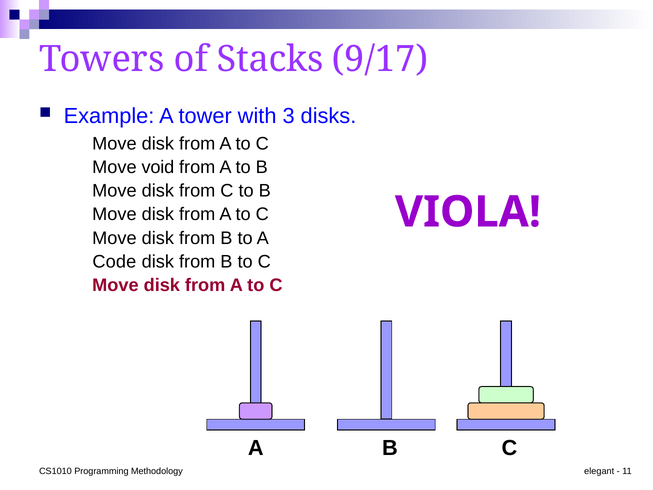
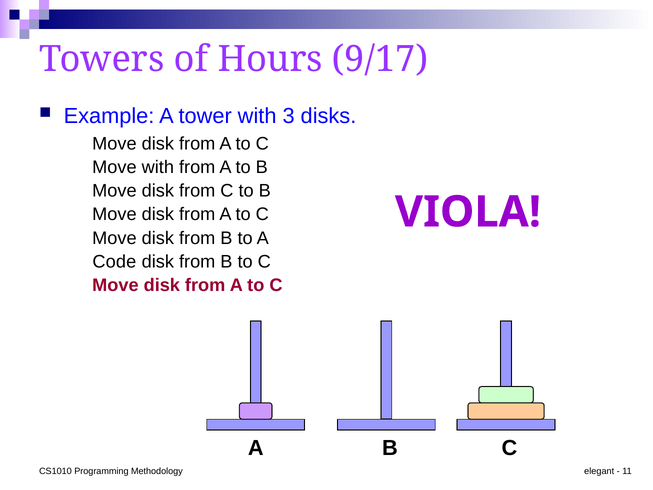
Stacks: Stacks -> Hours
Move void: void -> with
